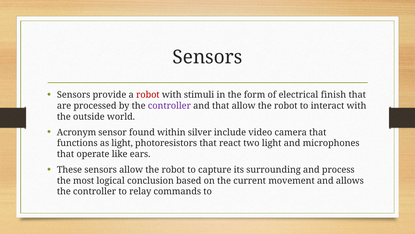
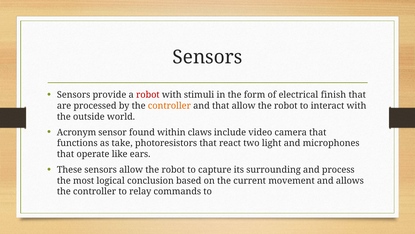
controller at (169, 106) colour: purple -> orange
silver: silver -> claws
as light: light -> take
